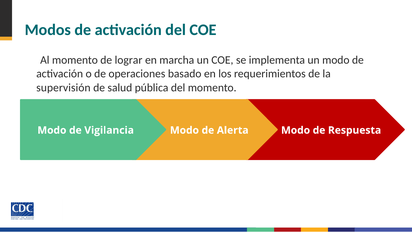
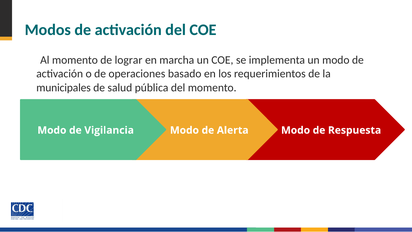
supervisión: supervisión -> municipales
